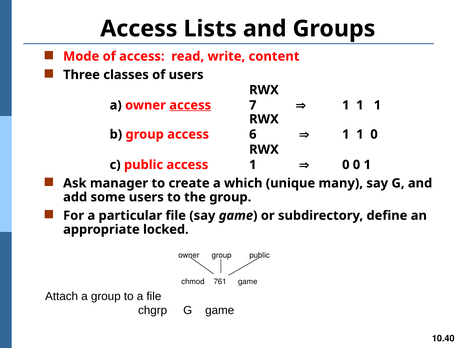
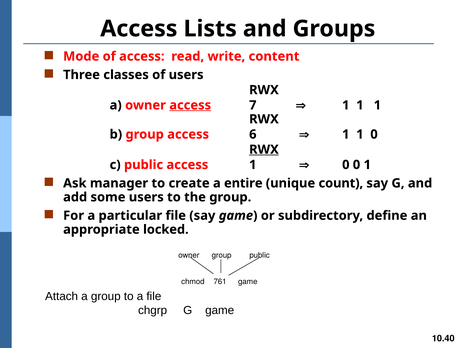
RWX at (264, 150) underline: none -> present
which: which -> entire
many: many -> count
